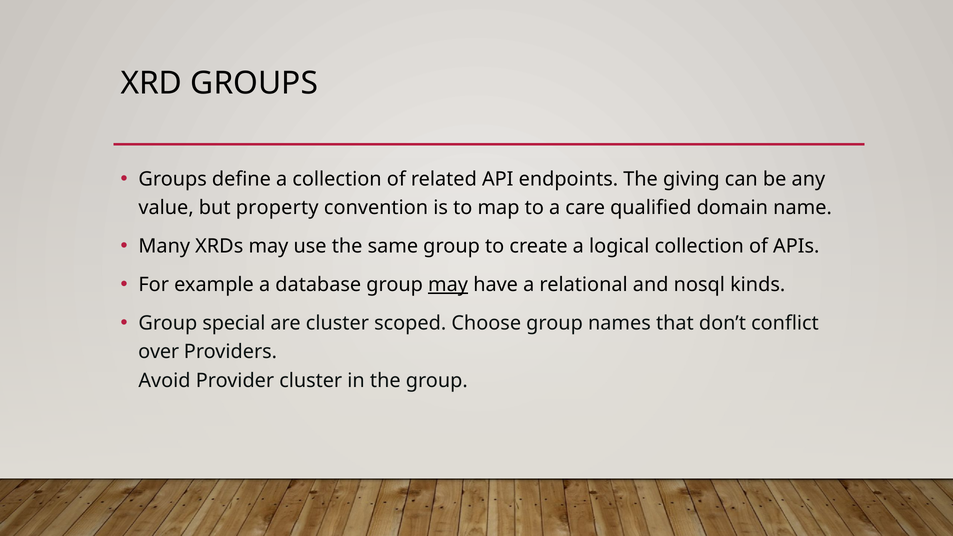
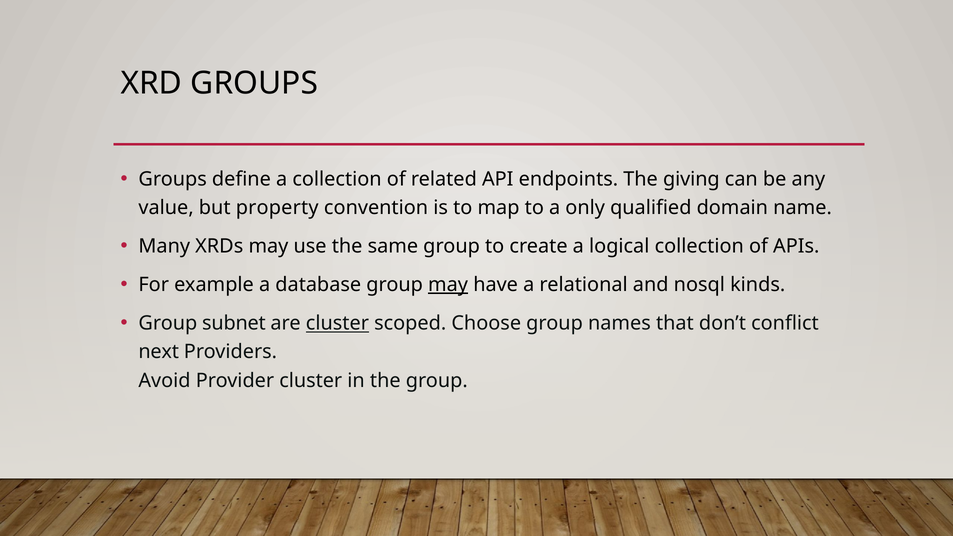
care: care -> only
special: special -> subnet
cluster at (337, 323) underline: none -> present
over: over -> next
